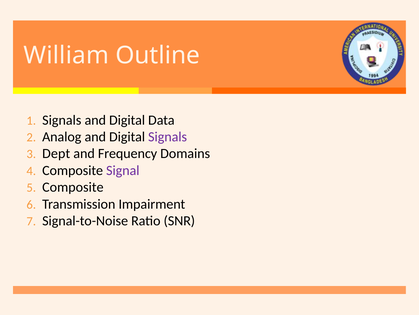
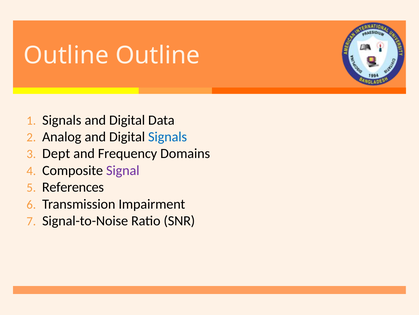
William at (66, 55): William -> Outline
Signals at (168, 137) colour: purple -> blue
Composite at (73, 187): Composite -> References
